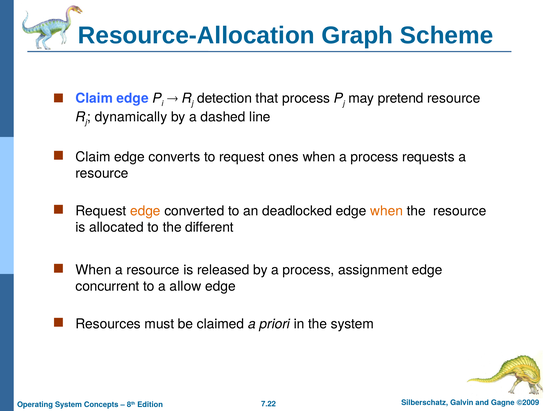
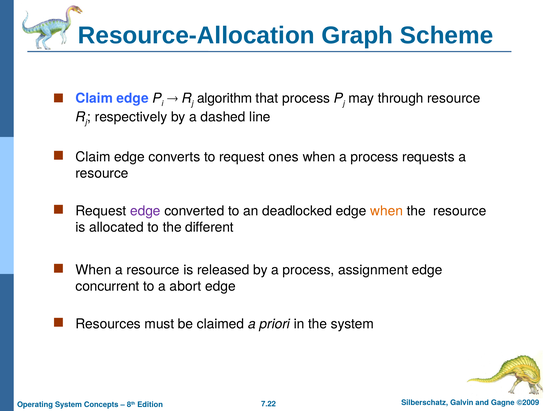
detection: detection -> algorithm
pretend: pretend -> through
dynamically: dynamically -> respectively
edge at (145, 211) colour: orange -> purple
allow: allow -> abort
